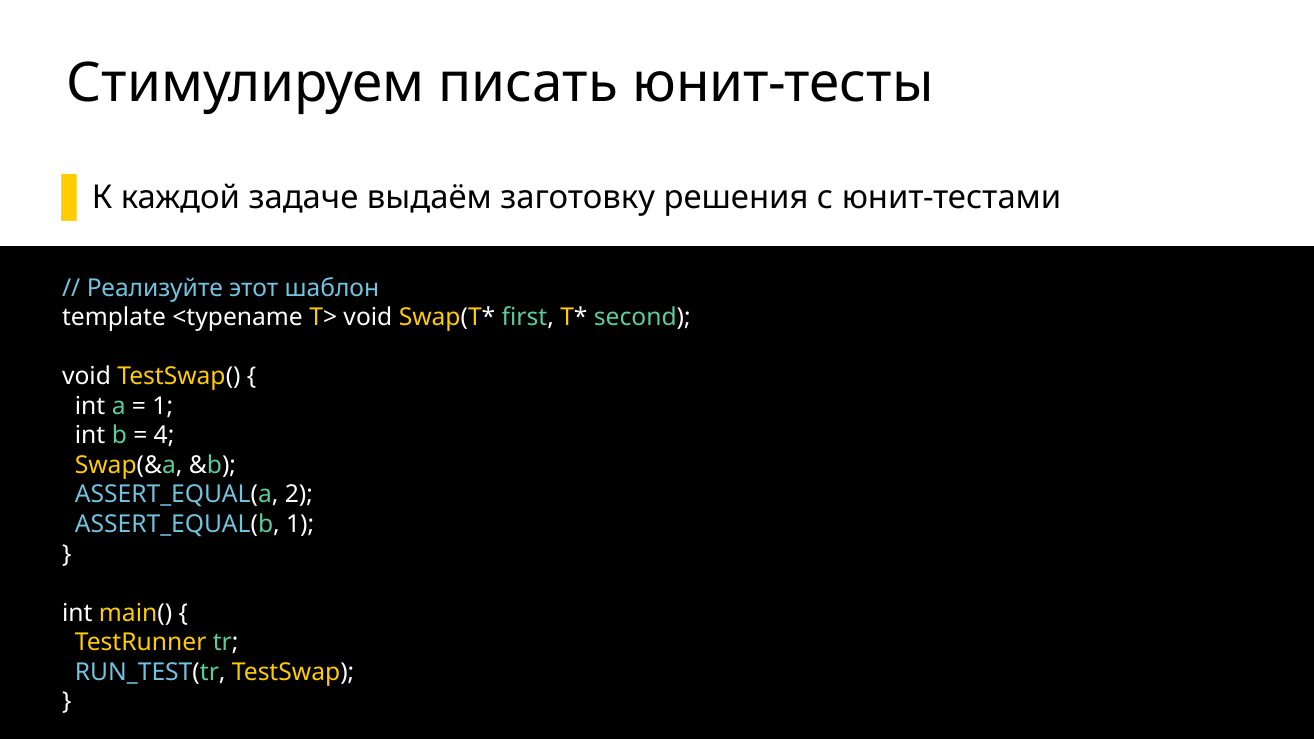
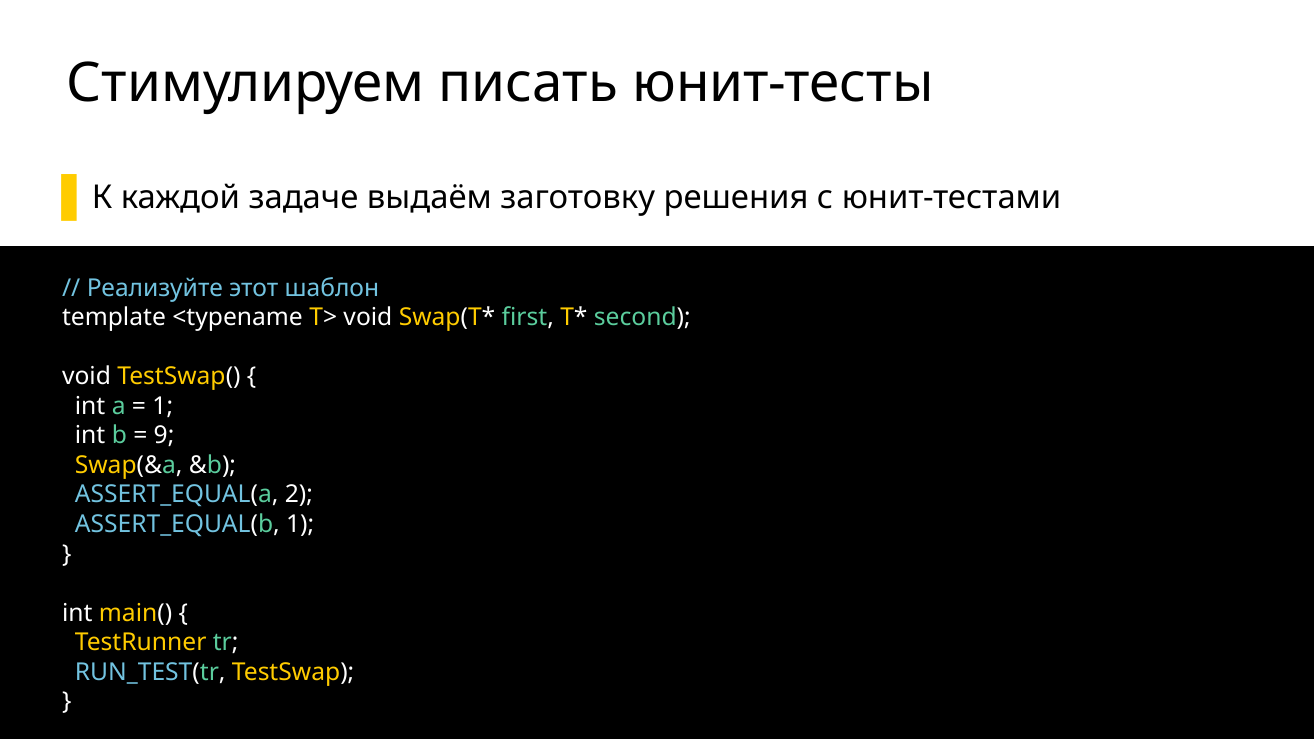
4: 4 -> 9
